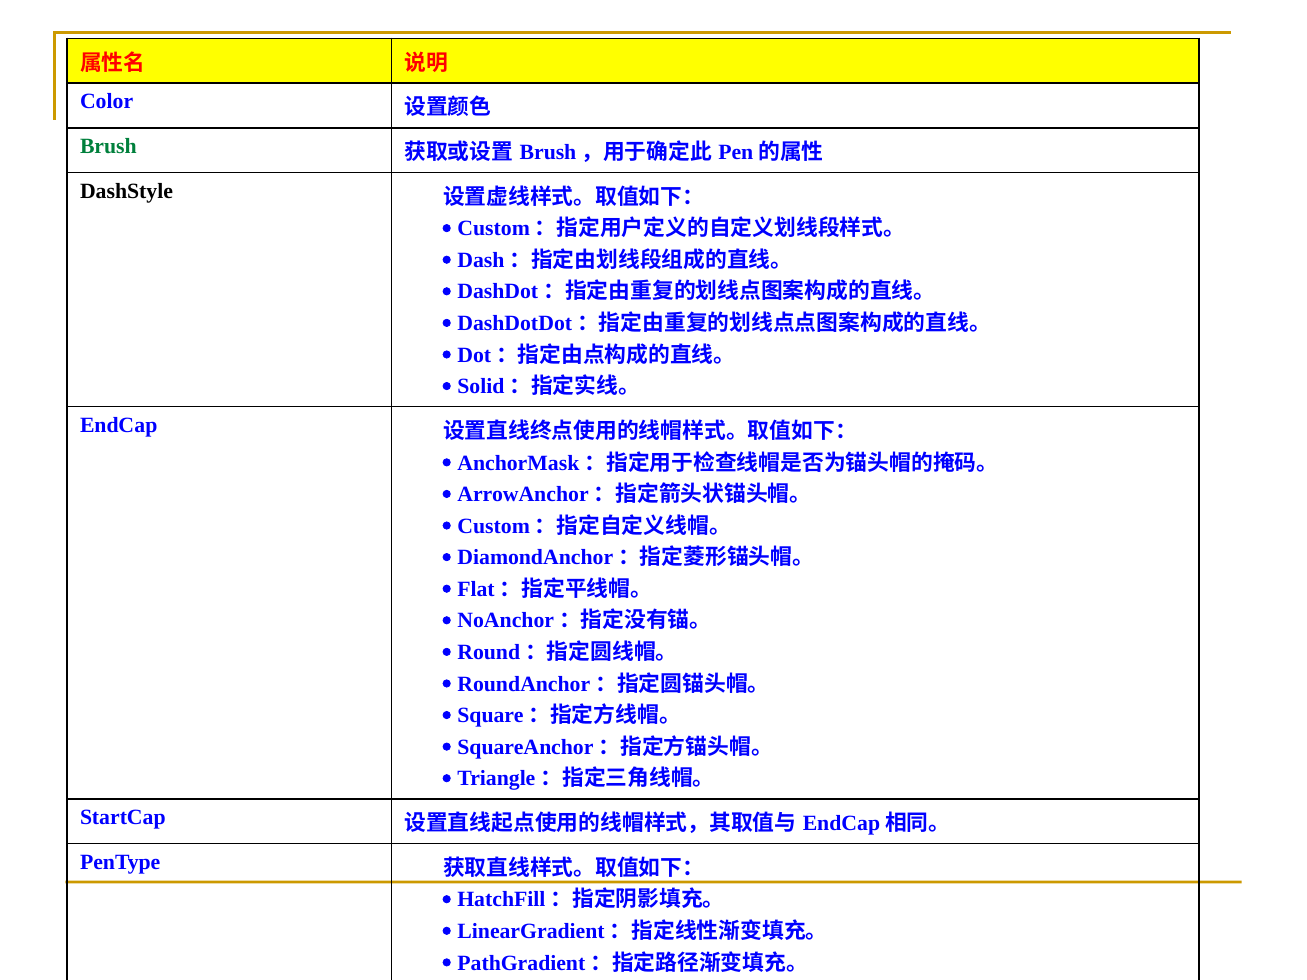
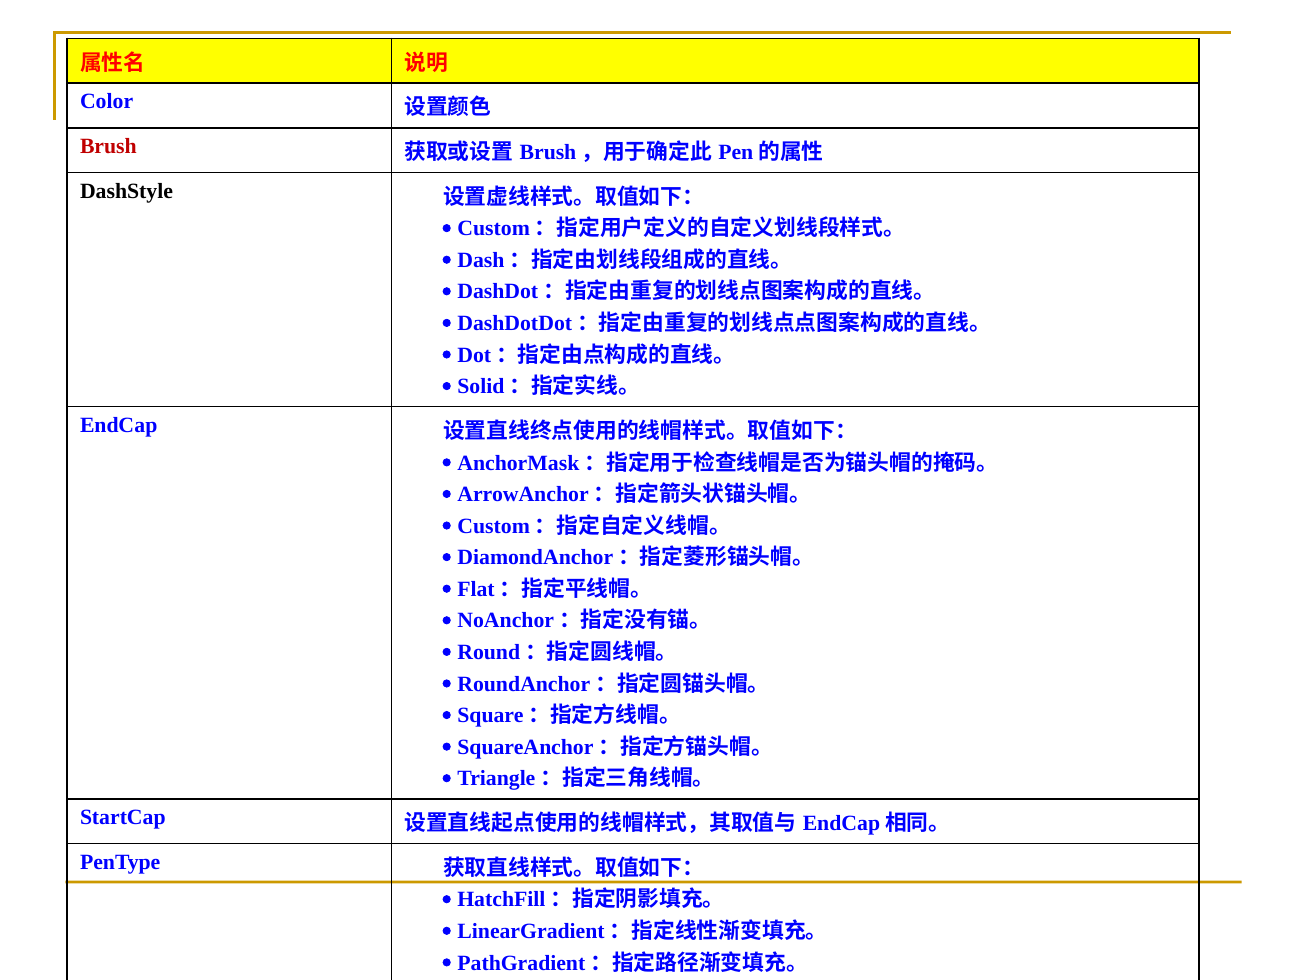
Brush colour: green -> red
